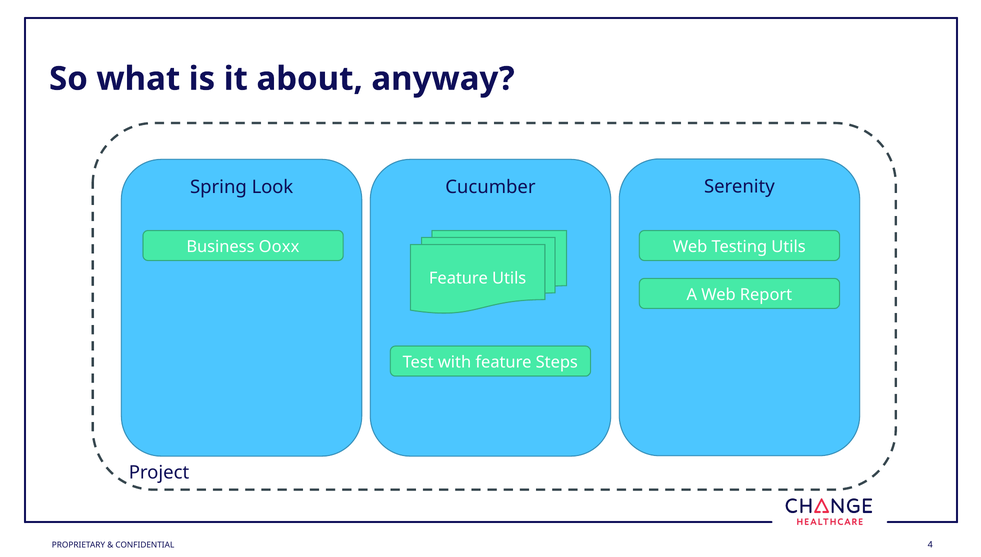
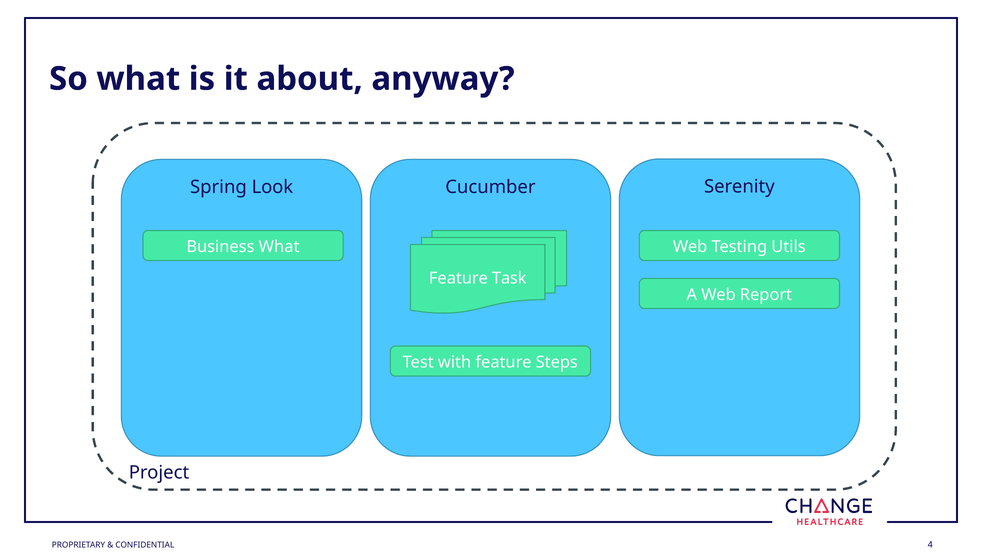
Business Ooxx: Ooxx -> What
Feature Utils: Utils -> Task
